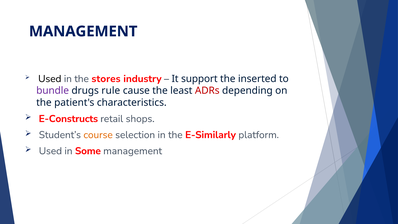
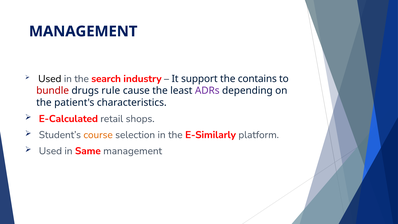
stores: stores -> search
inserted: inserted -> contains
bundle colour: purple -> red
ADRs colour: red -> purple
E-Constructs: E-Constructs -> E-Calculated
Some: Some -> Same
